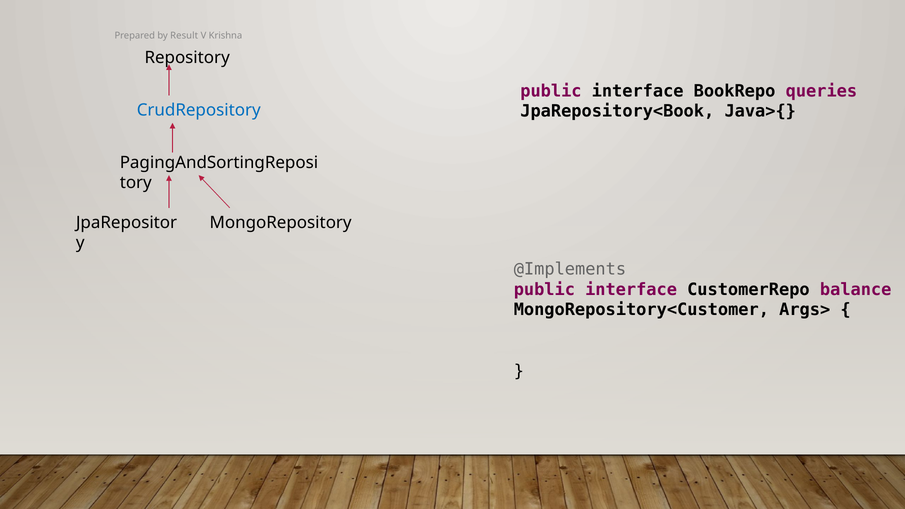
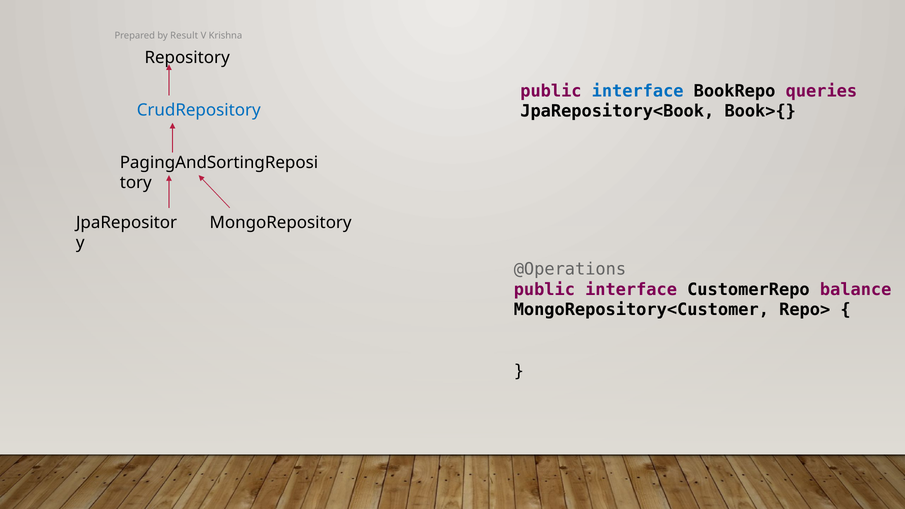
interface at (638, 91) colour: black -> blue
Java>{: Java>{ -> Book>{
@Implements: @Implements -> @Operations
Args>: Args> -> Repo>
